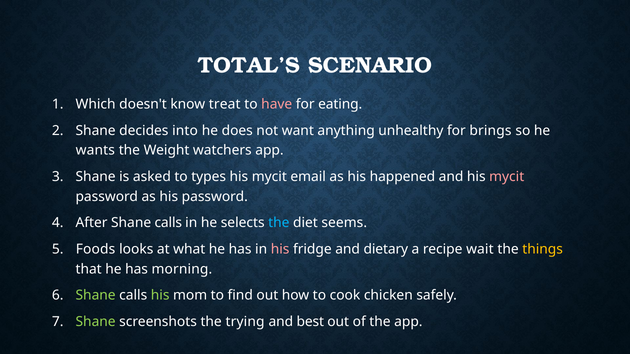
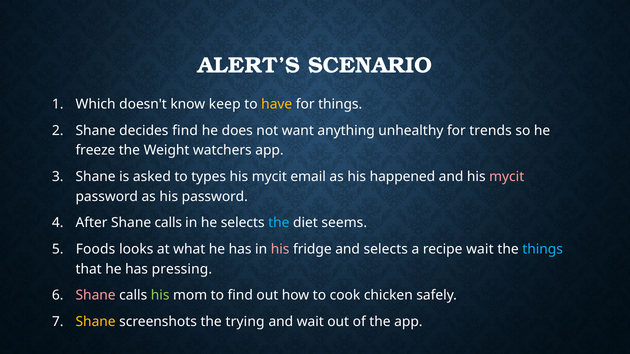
TOTAL’S: TOTAL’S -> ALERT’S
treat: treat -> keep
have colour: pink -> yellow
for eating: eating -> things
decides into: into -> find
brings: brings -> trends
wants: wants -> freeze
and dietary: dietary -> selects
things at (543, 250) colour: yellow -> light blue
morning: morning -> pressing
Shane at (96, 296) colour: light green -> pink
Shane at (96, 322) colour: light green -> yellow
and best: best -> wait
